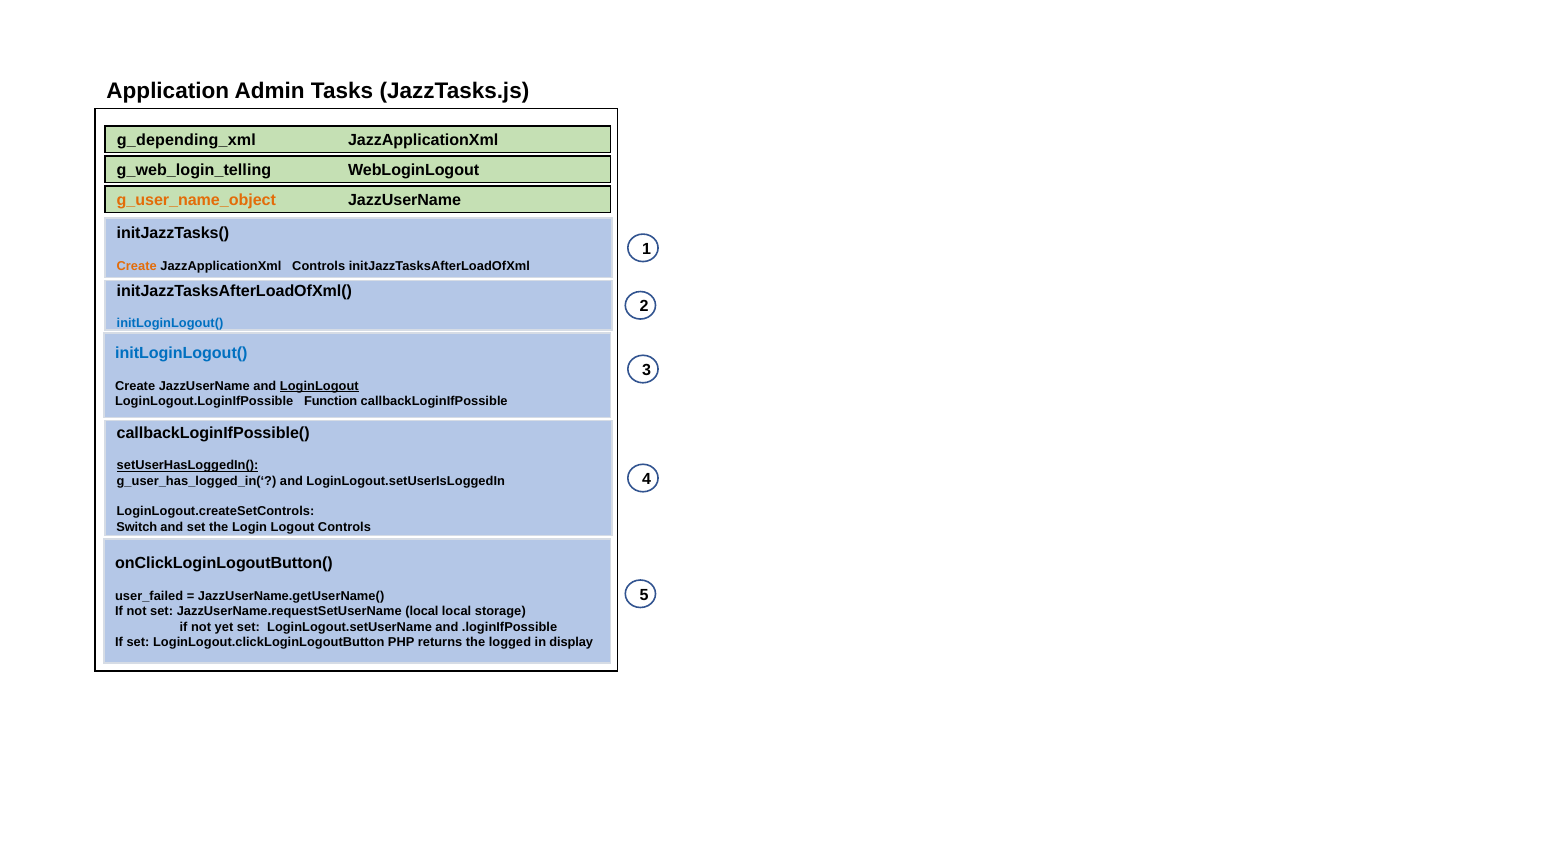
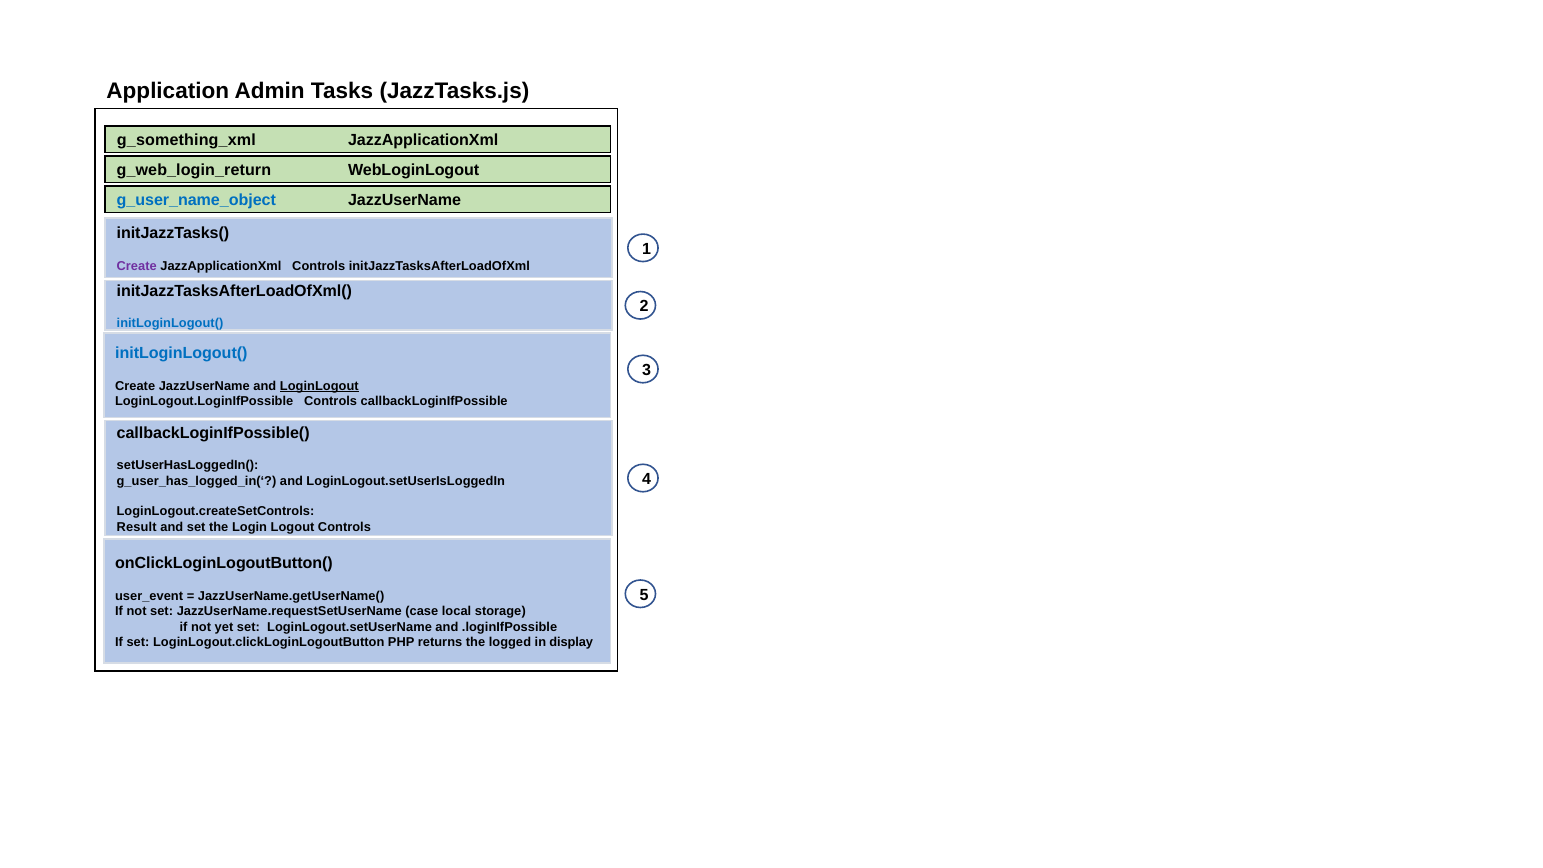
g_depending_xml: g_depending_xml -> g_something_xml
g_web_login_telling: g_web_login_telling -> g_web_login_return
g_user_name_object colour: orange -> blue
Create at (137, 266) colour: orange -> purple
LoginLogout.LoginIfPossible Function: Function -> Controls
setUserHasLoggedIn( underline: present -> none
Switch: Switch -> Result
user_failed: user_failed -> user_event
JazzUserName.requestSetUserName local: local -> case
